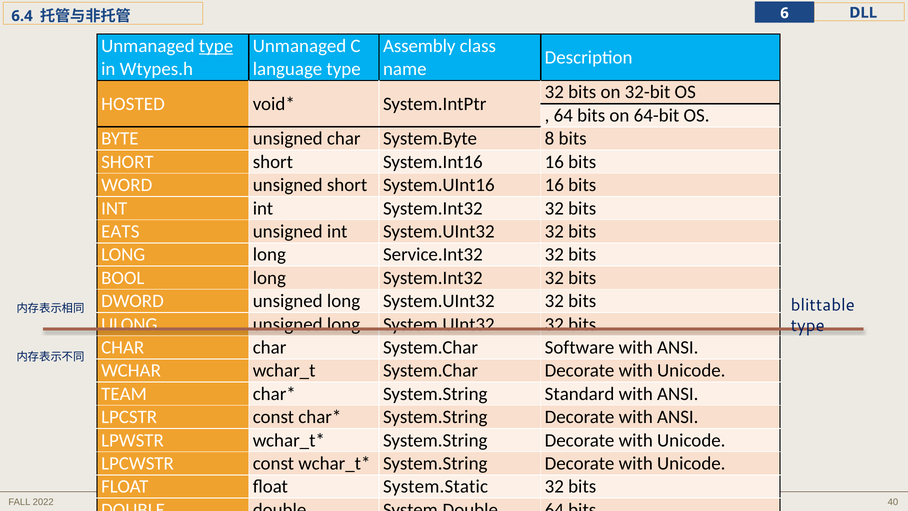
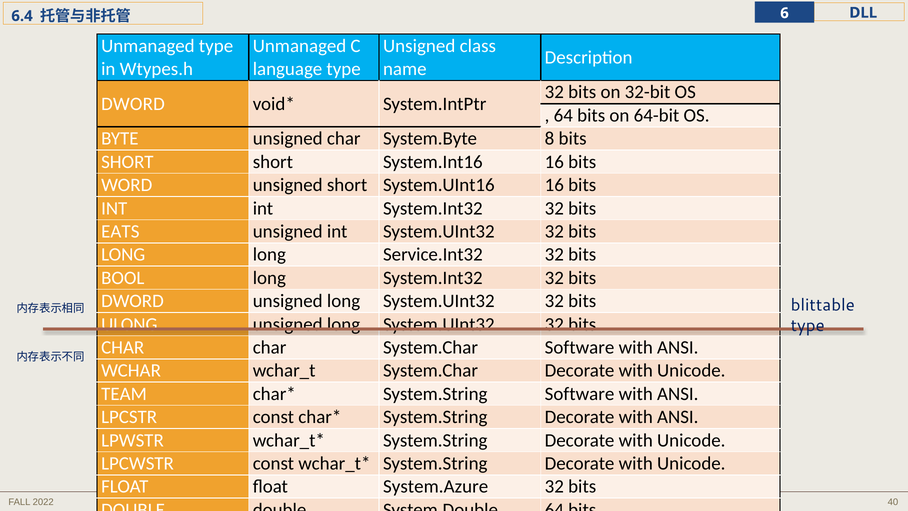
type at (216, 46) underline: present -> none
Assembly at (419, 46): Assembly -> Unsigned
HOSTED at (133, 104): HOSTED -> DWORD
System.String Standard: Standard -> Software
System.Static: System.Static -> System.Azure
